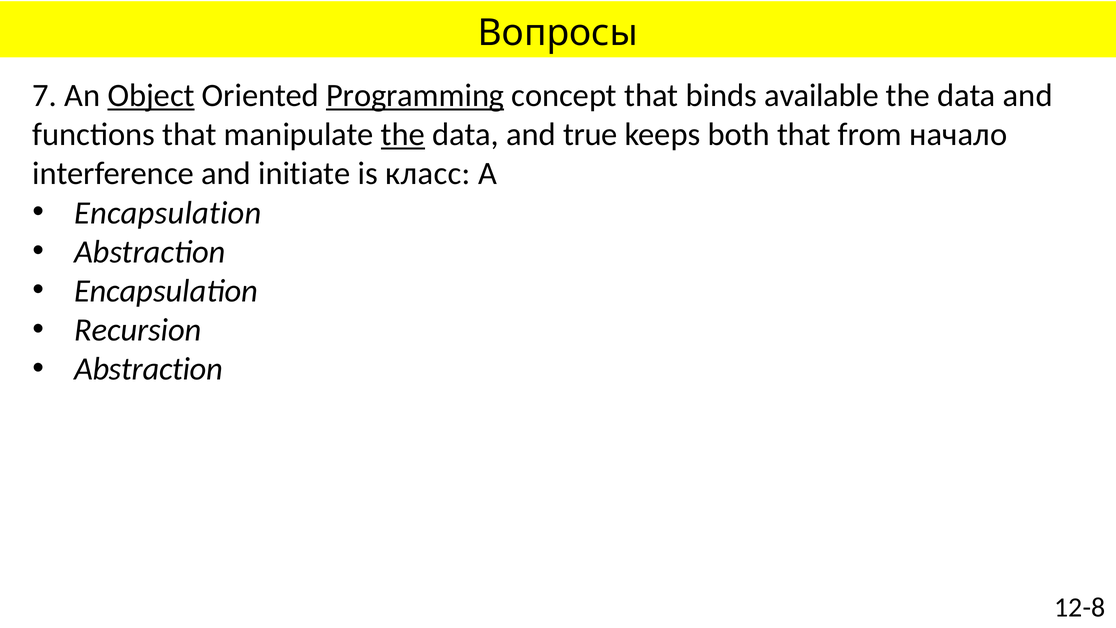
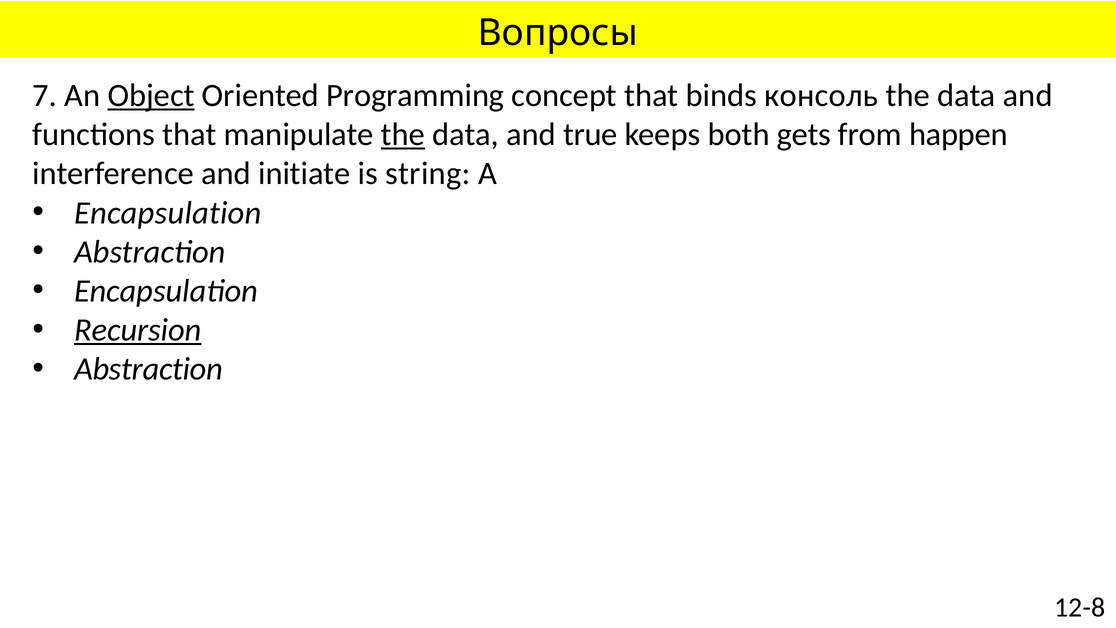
Programming underline: present -> none
available: available -> консоль
both that: that -> gets
начало: начало -> happen
класс: класс -> string
Recursion underline: none -> present
